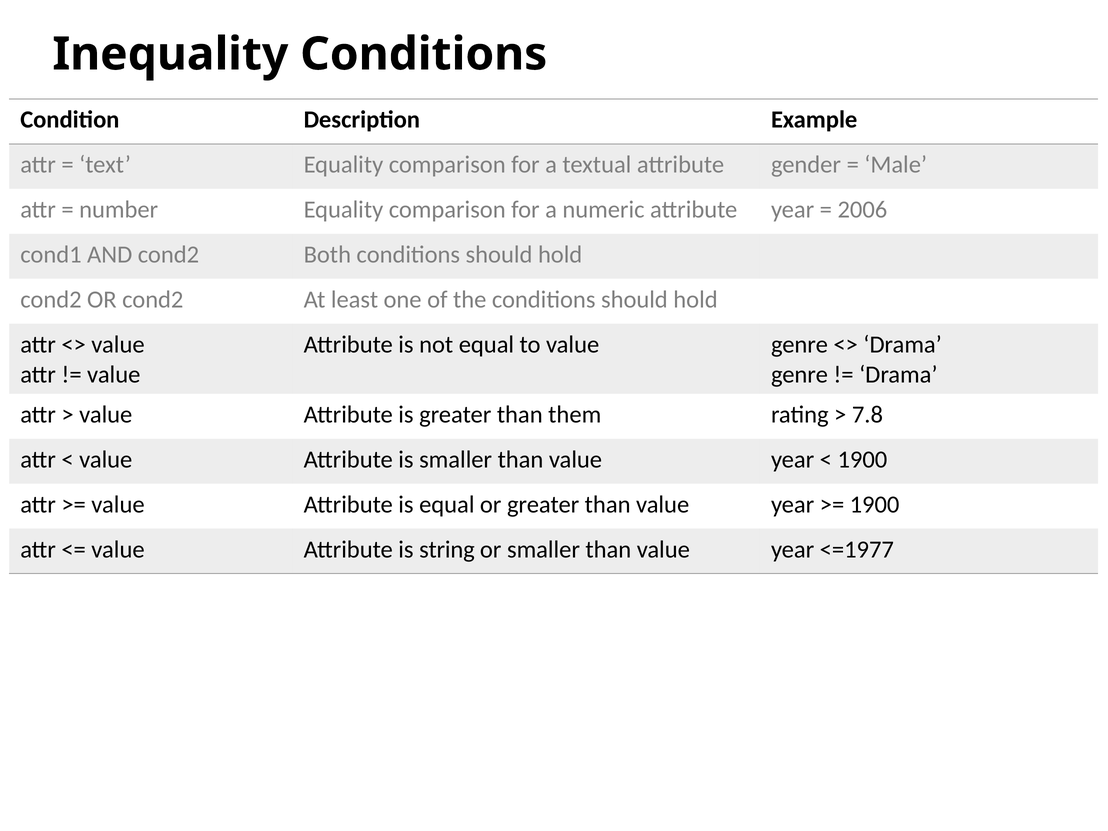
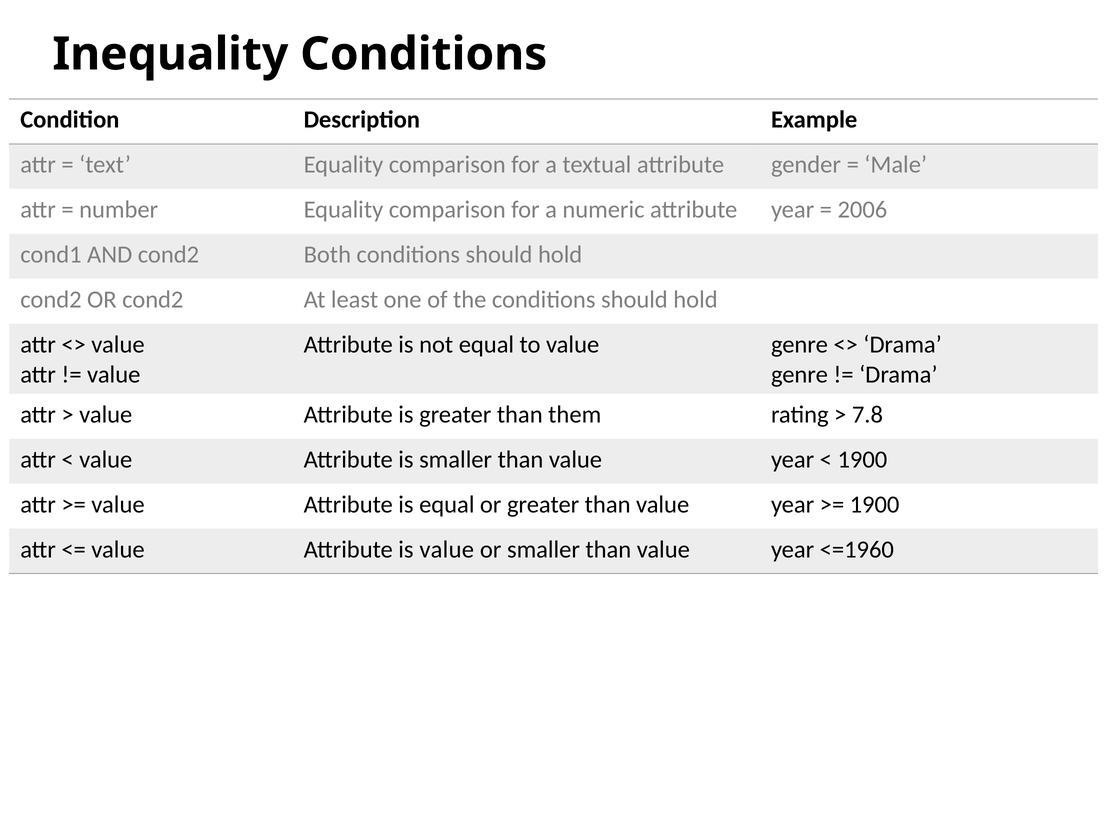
is string: string -> value
<=1977: <=1977 -> <=1960
